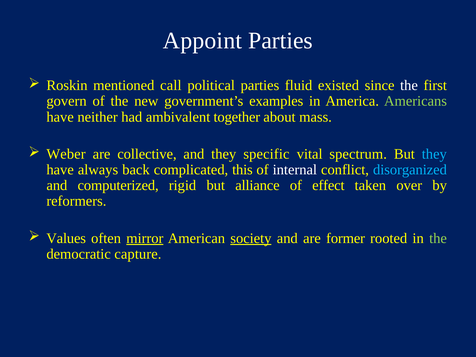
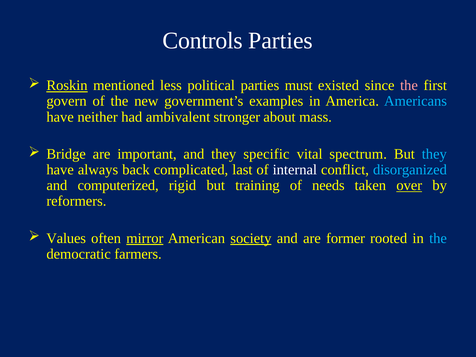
Appoint: Appoint -> Controls
Roskin underline: none -> present
call: call -> less
fluid: fluid -> must
the at (409, 86) colour: white -> pink
Americans colour: light green -> light blue
together: together -> stronger
Weber: Weber -> Bridge
collective: collective -> important
this: this -> last
alliance: alliance -> training
effect: effect -> needs
over underline: none -> present
the at (438, 238) colour: light green -> light blue
capture: capture -> farmers
